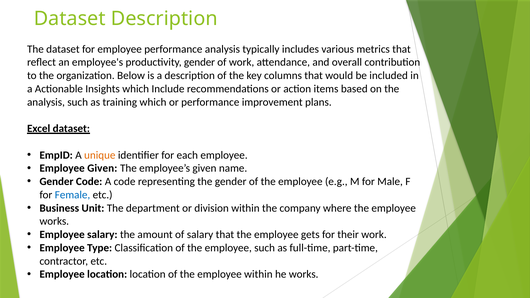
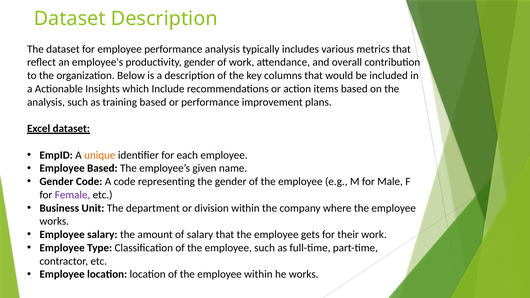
training which: which -> based
Employee Given: Given -> Based
Female colour: blue -> purple
